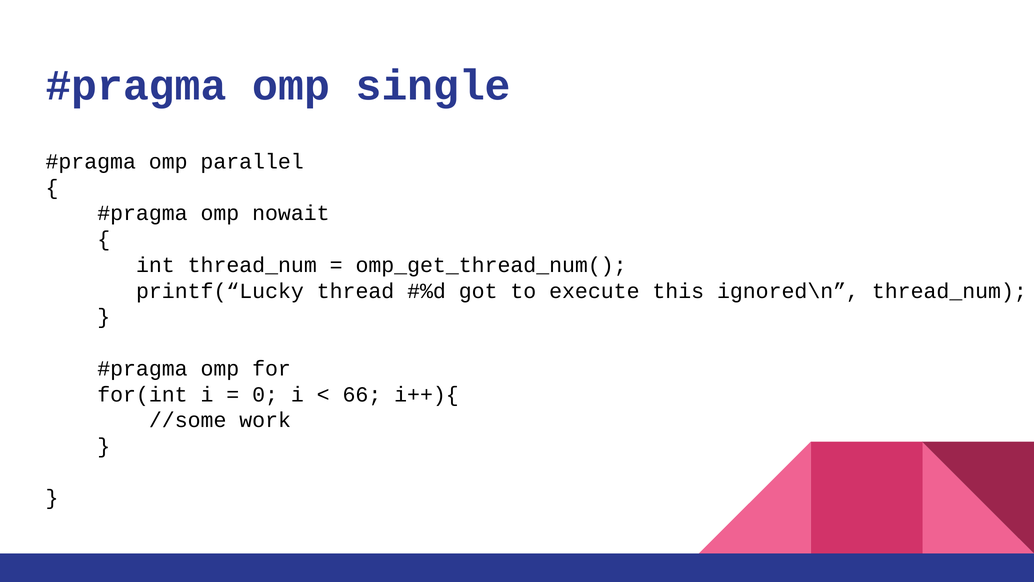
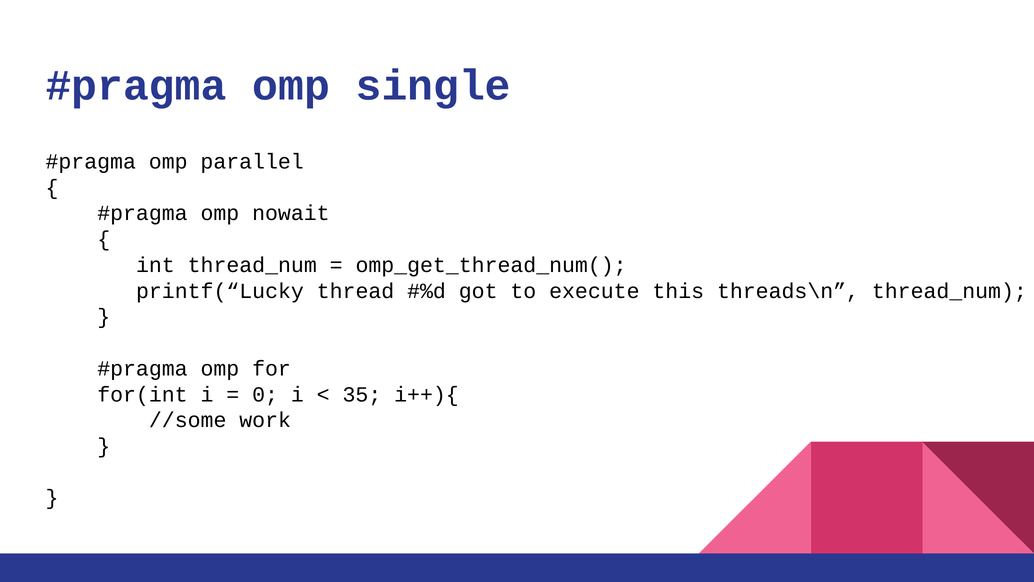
ignored\n: ignored\n -> threads\n
66: 66 -> 35
